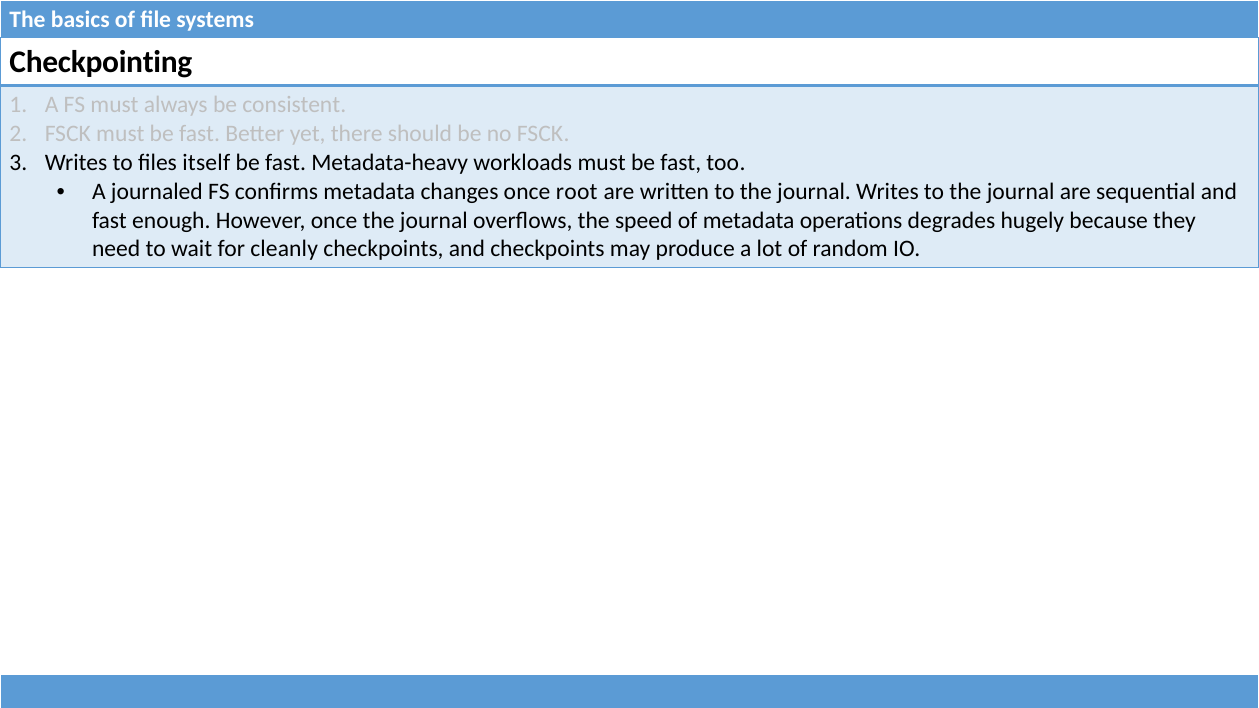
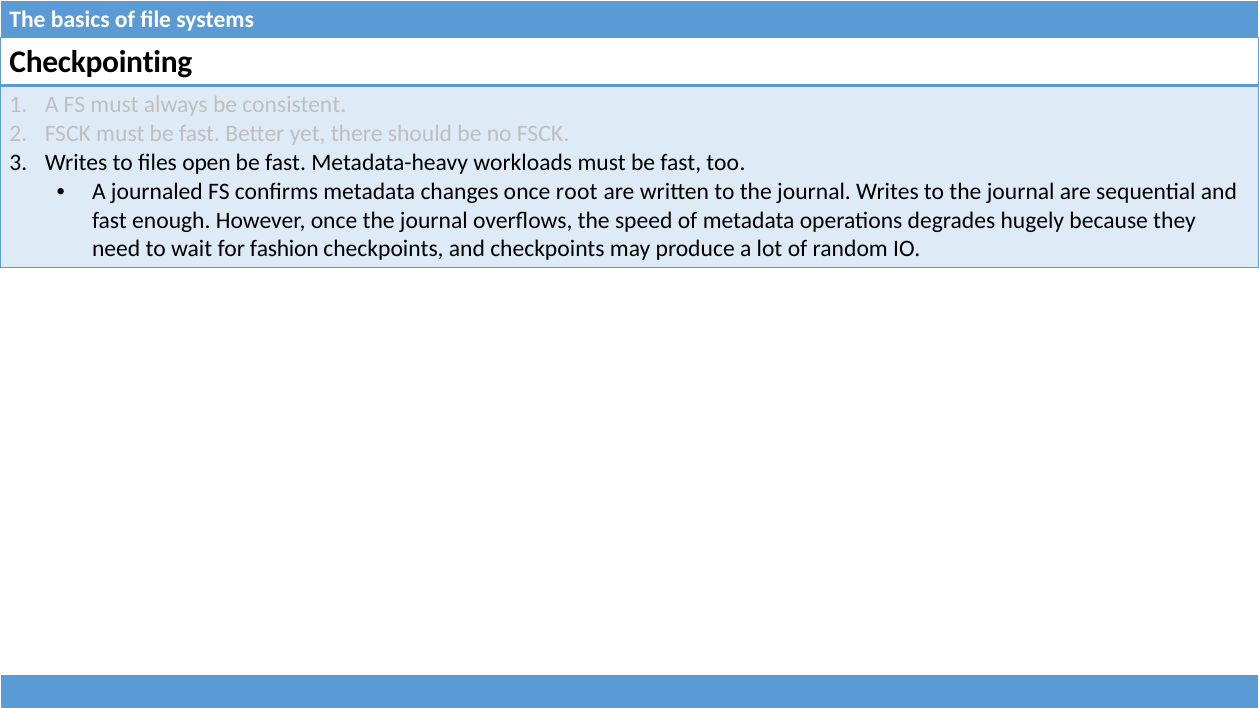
itself: itself -> open
cleanly: cleanly -> fashion
